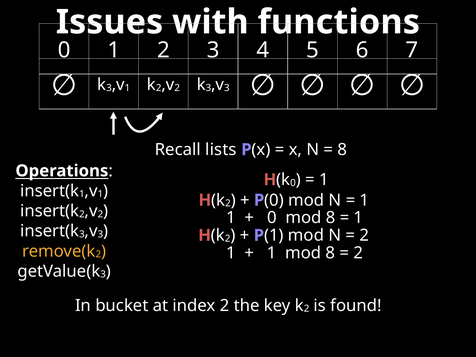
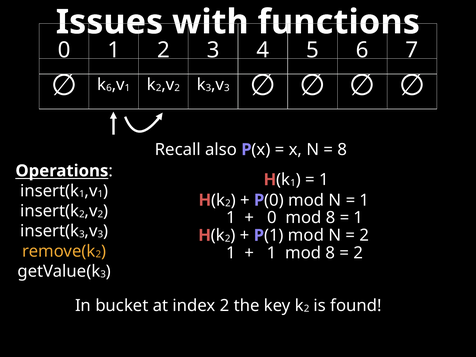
3 at (109, 88): 3 -> 6
lists: lists -> also
0 at (293, 183): 0 -> 1
